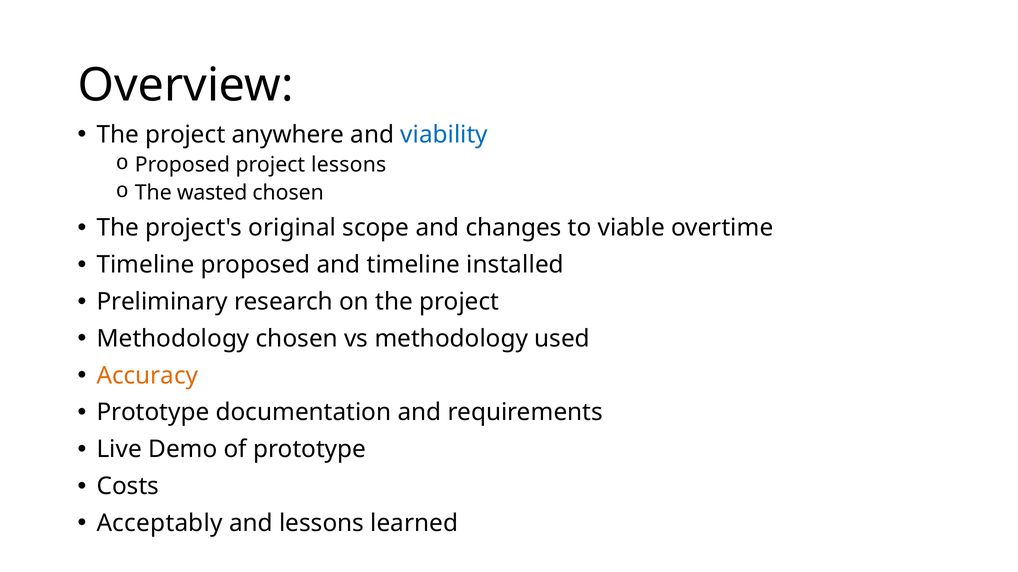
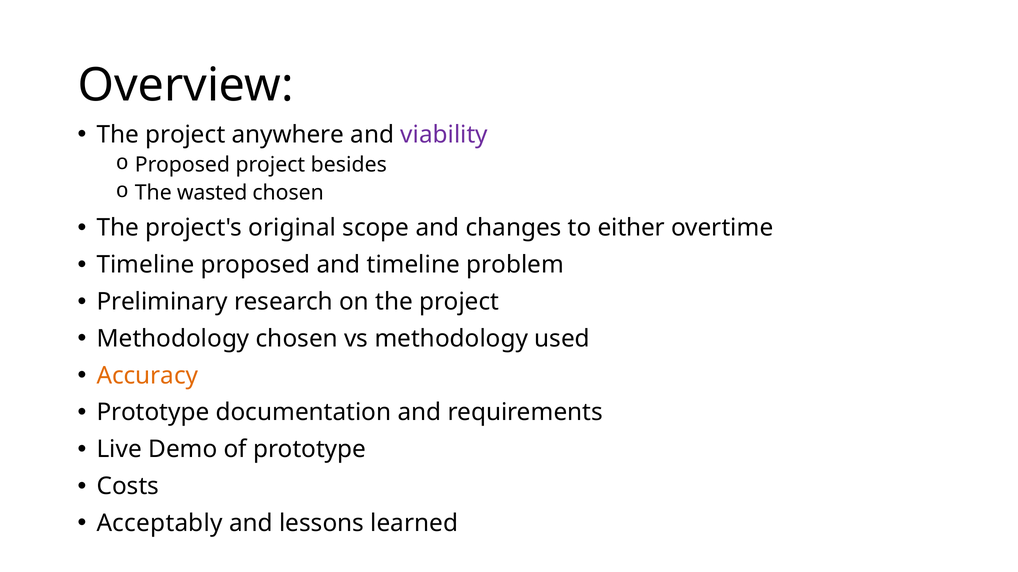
viability colour: blue -> purple
project lessons: lessons -> besides
viable: viable -> either
installed: installed -> problem
